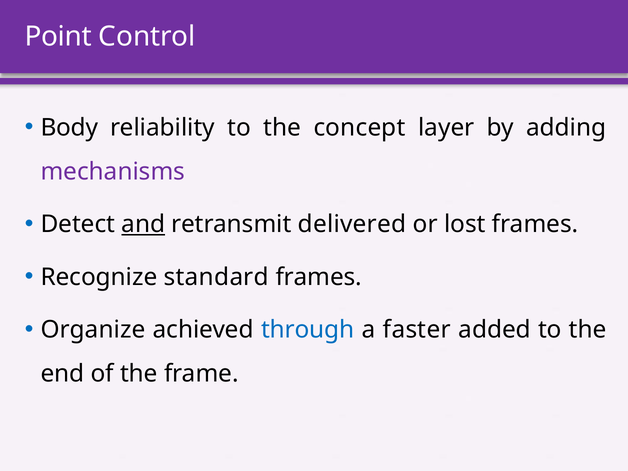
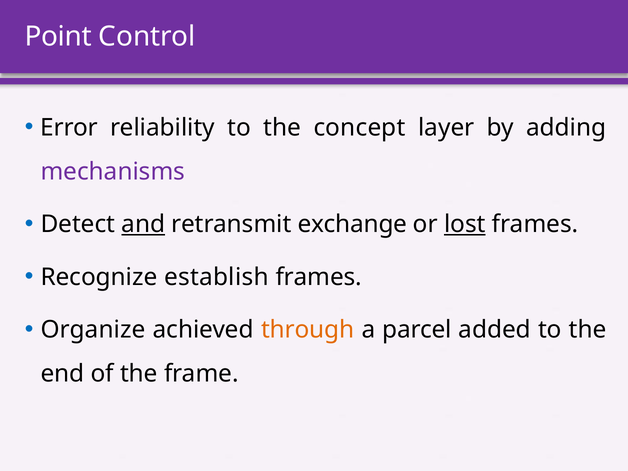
Body: Body -> Error
delivered: delivered -> exchange
lost underline: none -> present
standard: standard -> establish
through colour: blue -> orange
faster: faster -> parcel
